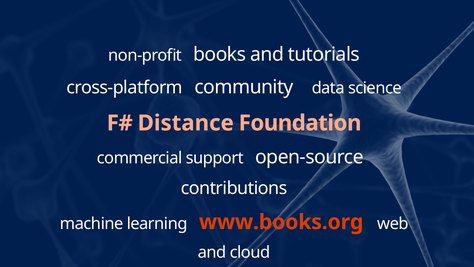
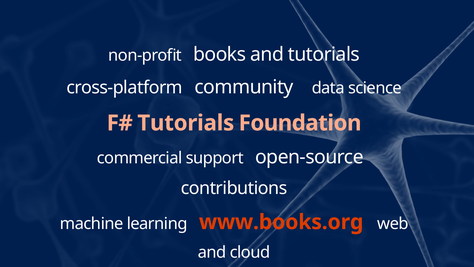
Distance at (186, 123): Distance -> Tutorials
